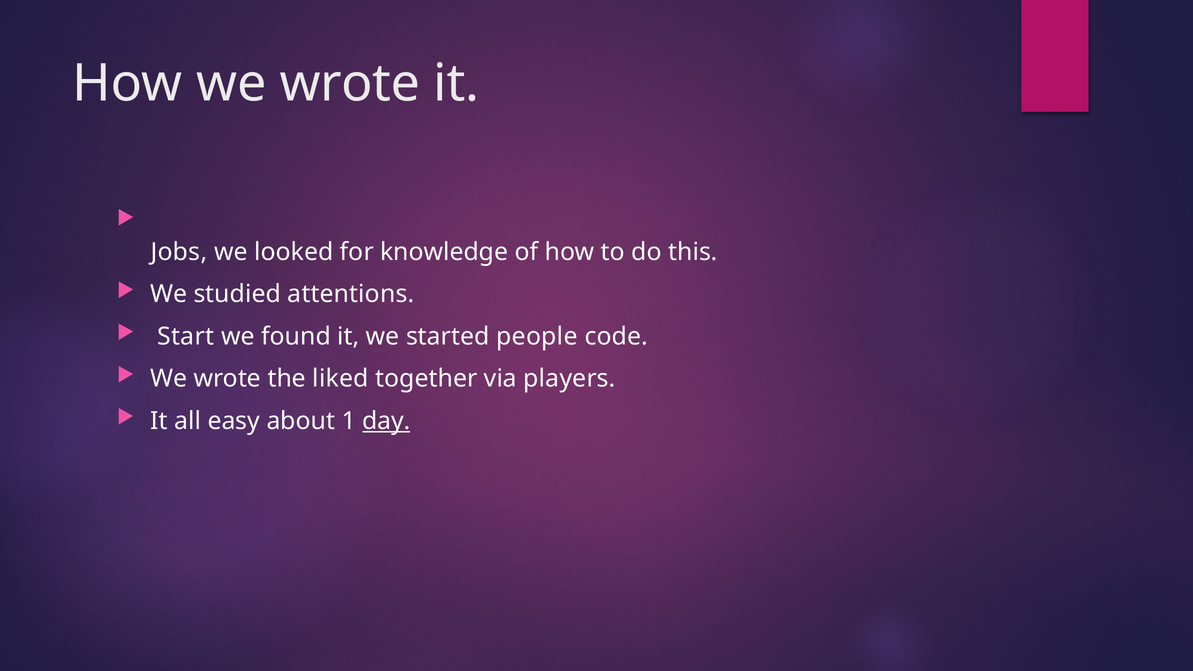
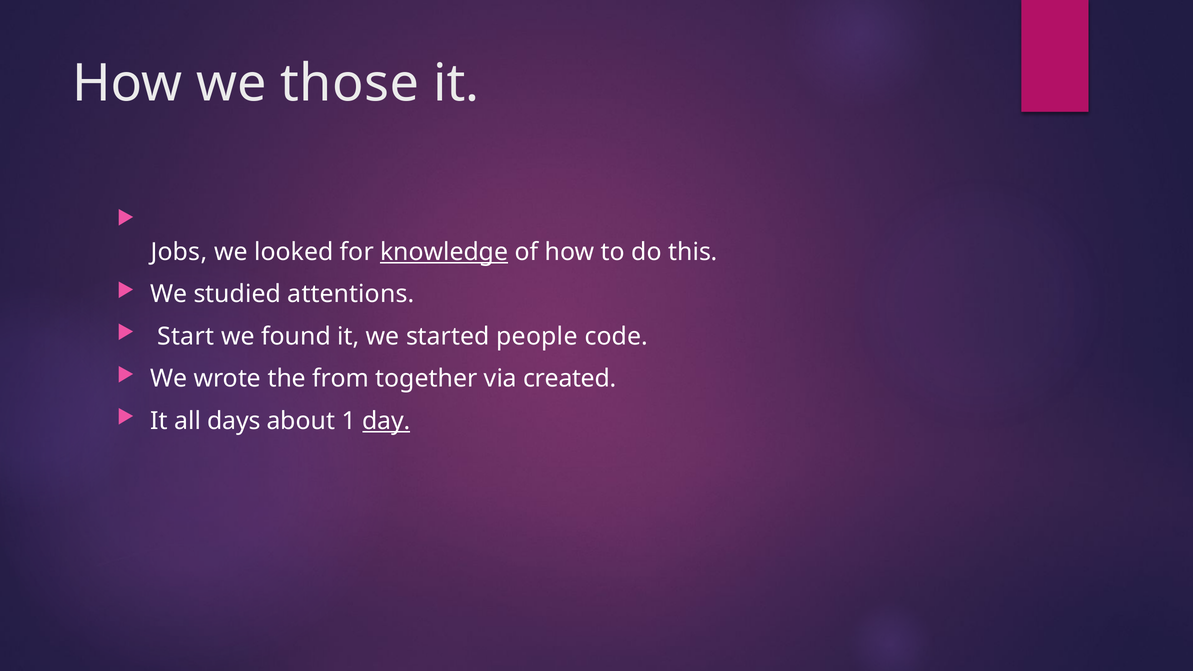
How we wrote: wrote -> those
knowledge underline: none -> present
liked: liked -> from
players: players -> created
easy: easy -> days
